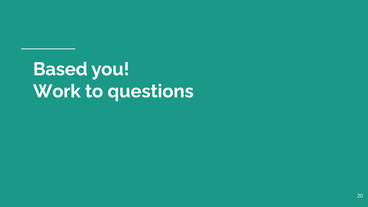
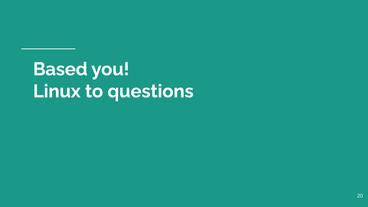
Work: Work -> Linux
